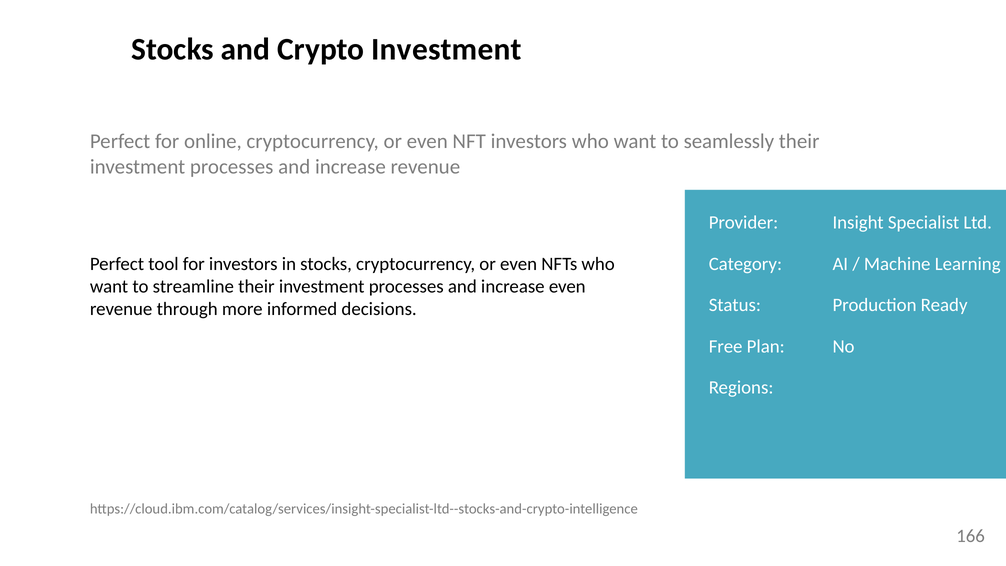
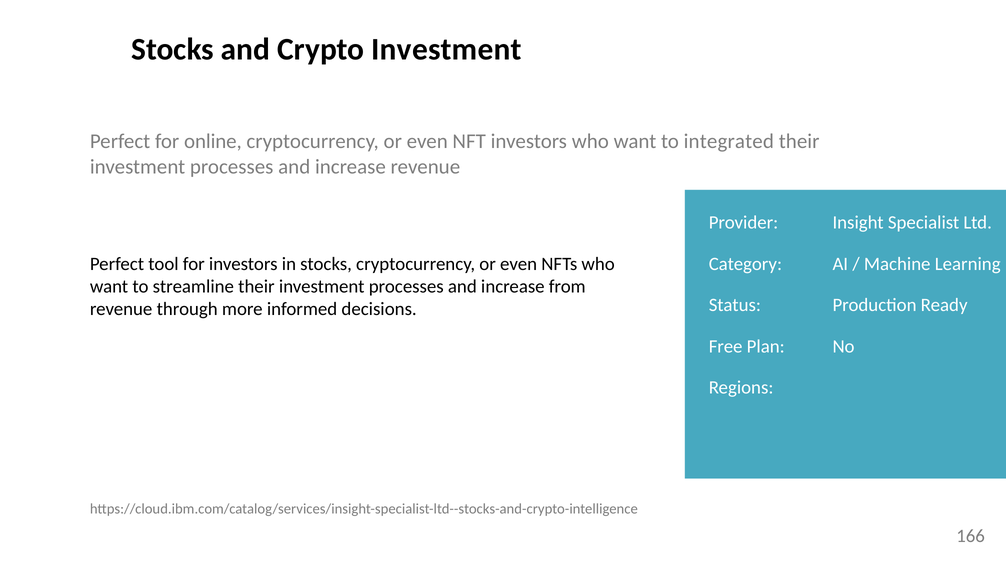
seamlessly: seamlessly -> integrated
increase even: even -> from
